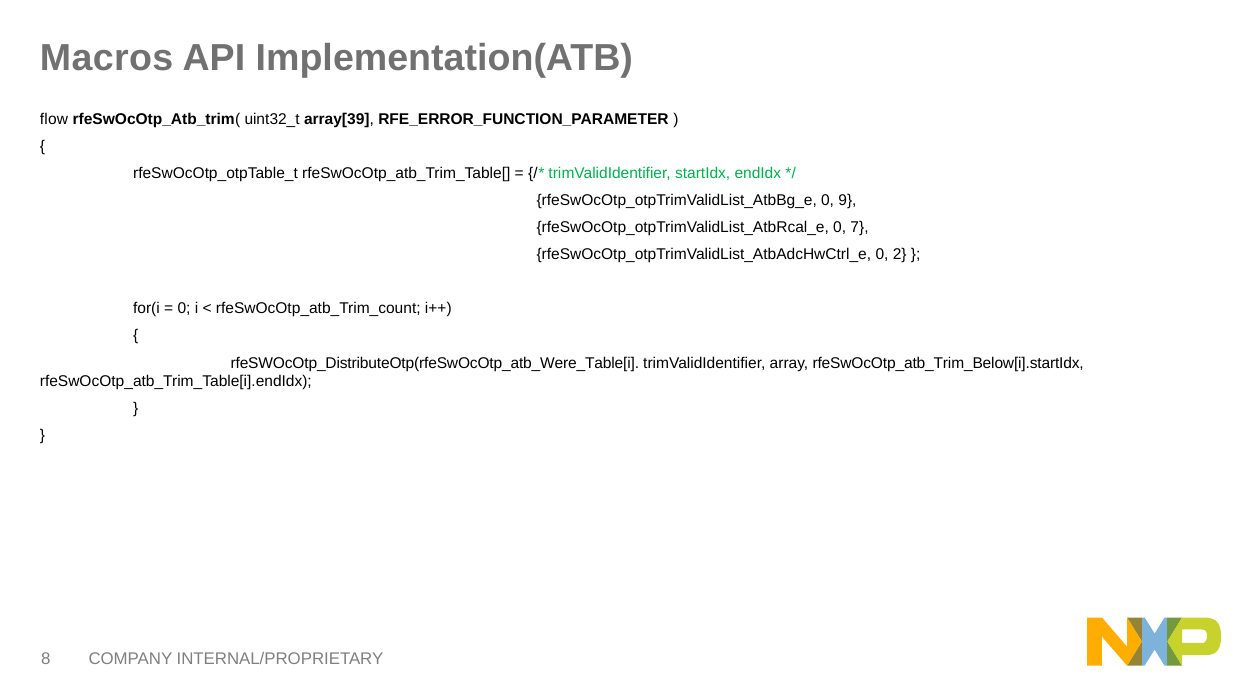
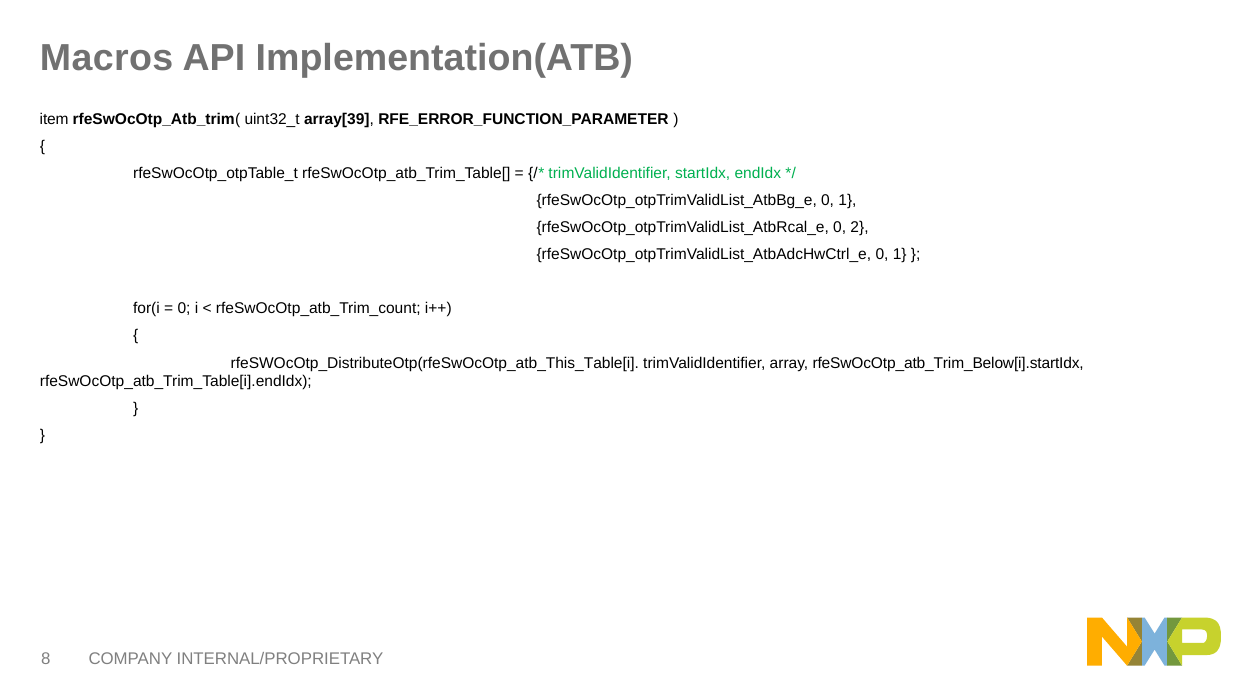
flow: flow -> item
rfeSwOcOtp_otpTrimValidList_AtbBg_e 0 9: 9 -> 1
7: 7 -> 2
rfeSwOcOtp_otpTrimValidList_AtbAdcHwCtrl_e 0 2: 2 -> 1
rfeSWOcOtp_DistributeOtp(rfeSwOcOtp_atb_Were_Table[i: rfeSWOcOtp_DistributeOtp(rfeSwOcOtp_atb_Were_Table[i -> rfeSWOcOtp_DistributeOtp(rfeSwOcOtp_atb_This_Table[i
